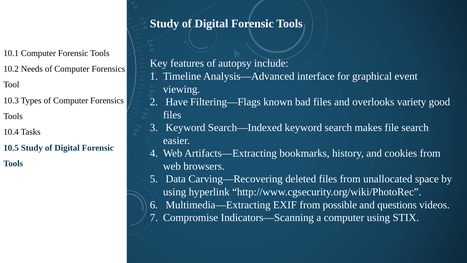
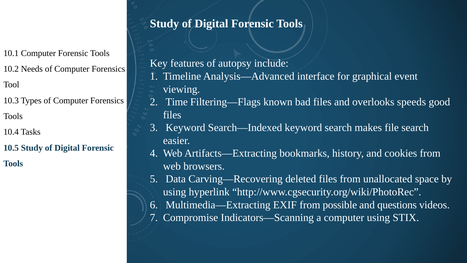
Have: Have -> Time
variety: variety -> speeds
